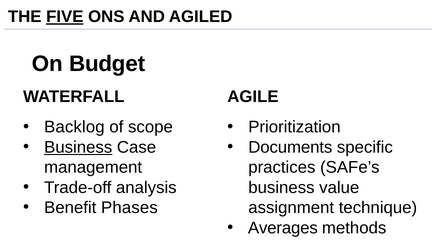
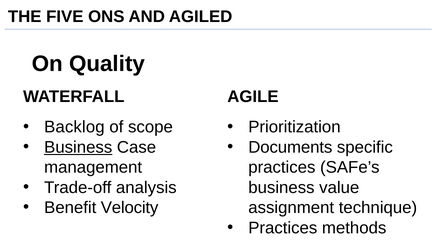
FIVE underline: present -> none
Budget: Budget -> Quality
Phases: Phases -> Velocity
Averages at (283, 228): Averages -> Practices
